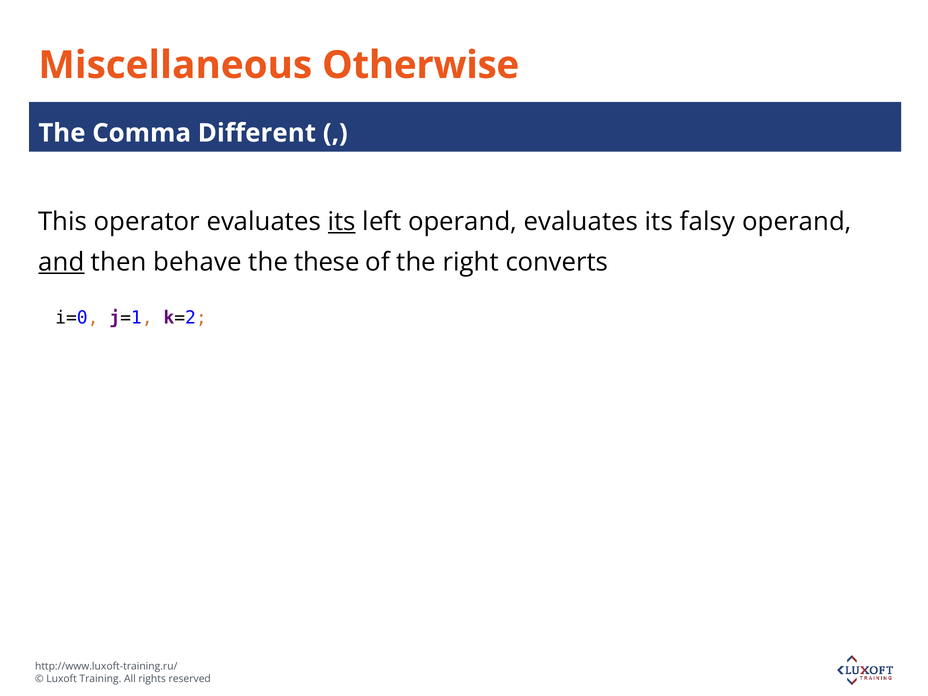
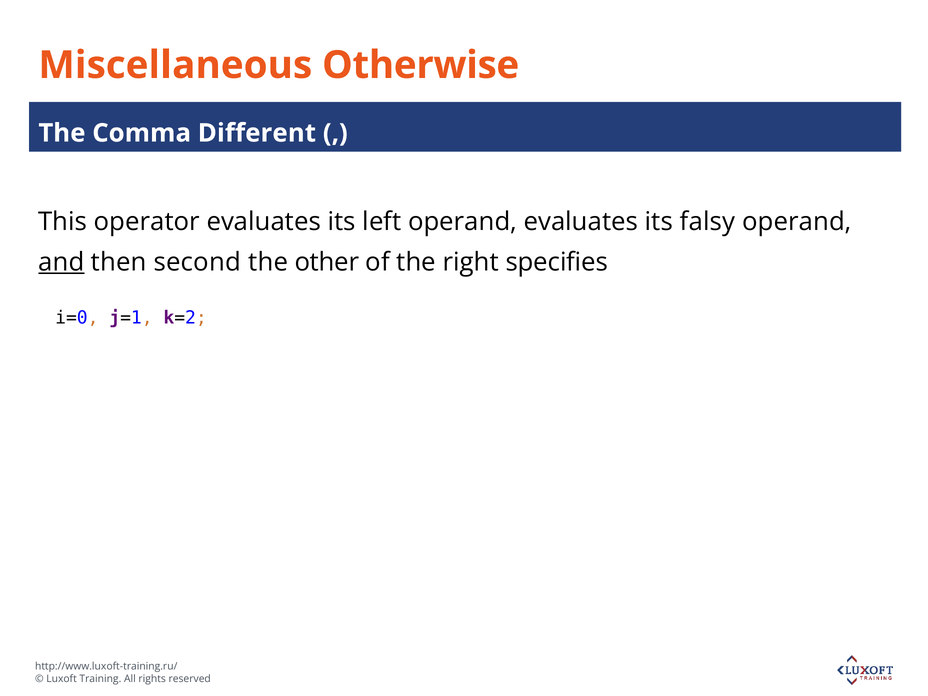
its at (342, 222) underline: present -> none
behave: behave -> second
these: these -> other
converts: converts -> specifies
